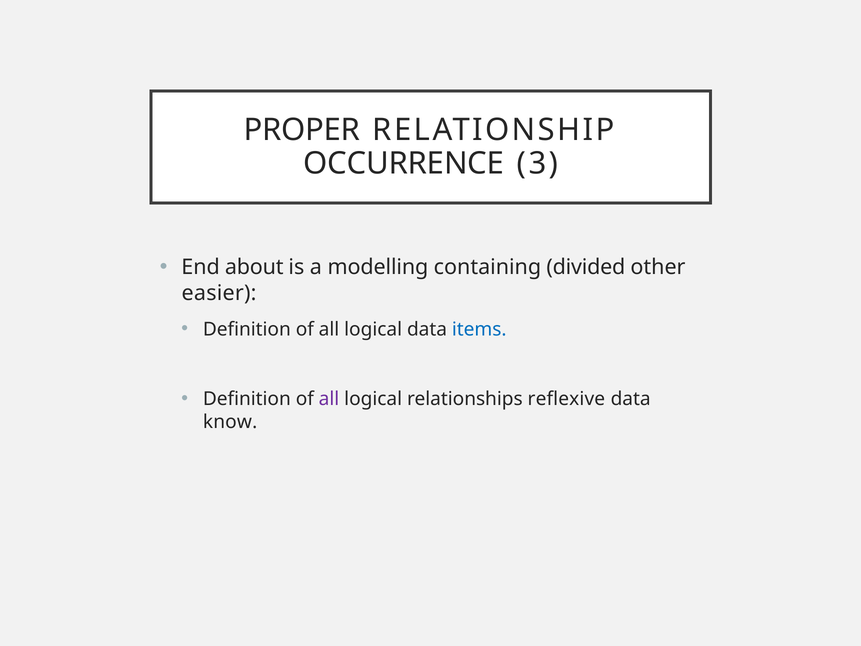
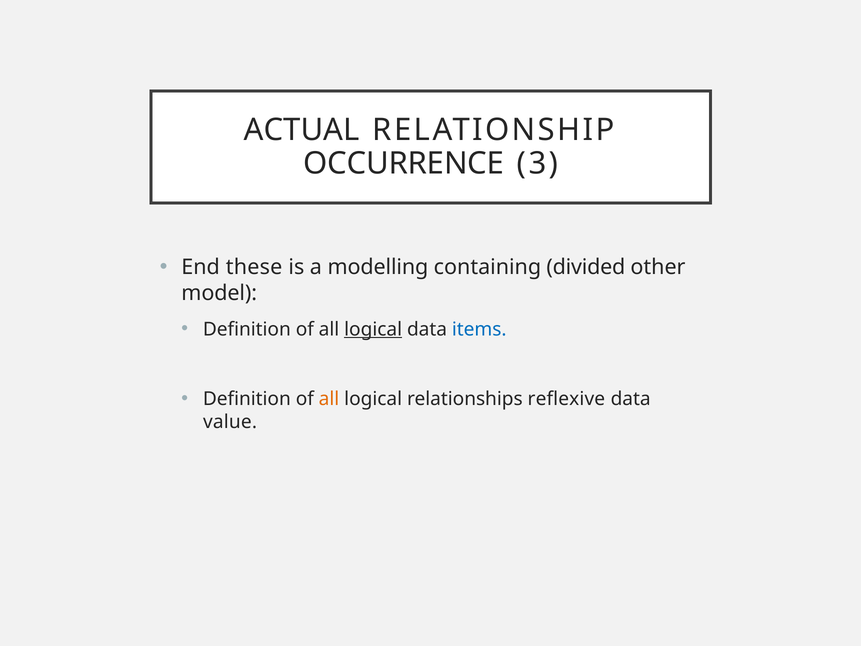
PROPER: PROPER -> ACTUAL
about: about -> these
easier: easier -> model
logical at (373, 329) underline: none -> present
all at (329, 399) colour: purple -> orange
know: know -> value
